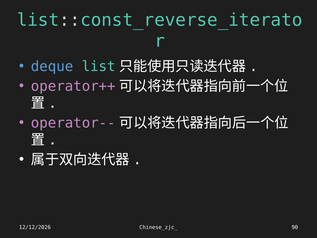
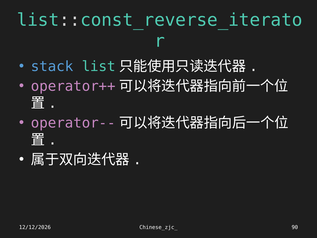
deque: deque -> stack
